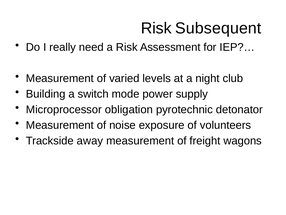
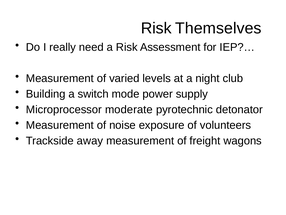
Subsequent: Subsequent -> Themselves
obligation: obligation -> moderate
